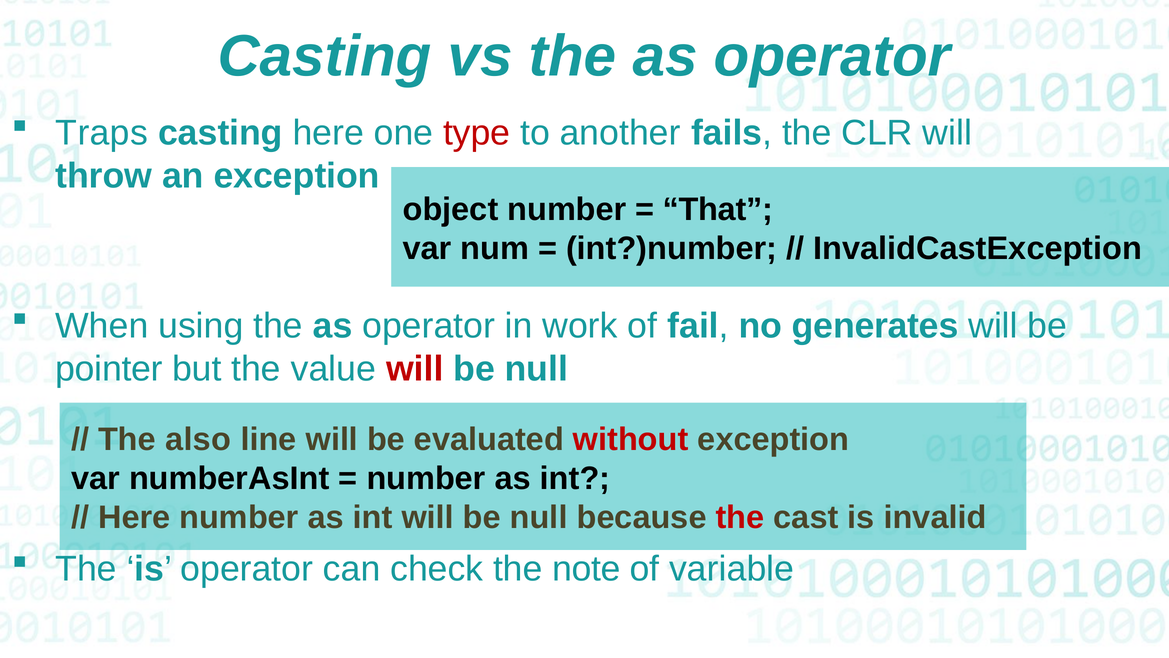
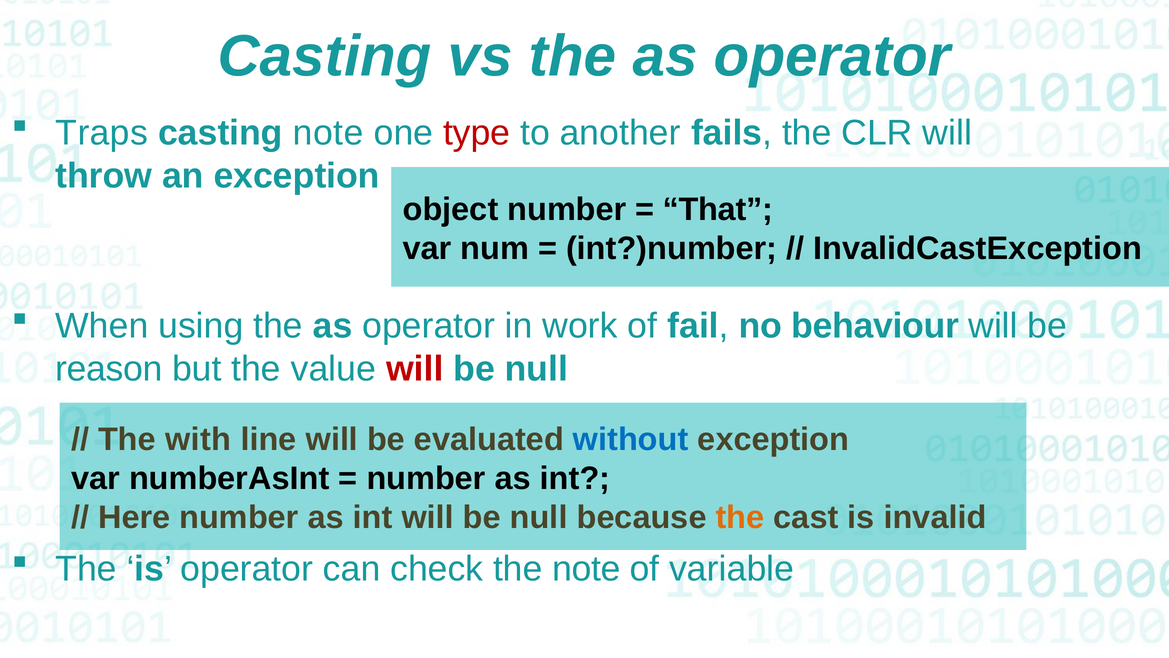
casting here: here -> note
generates: generates -> behaviour
pointer: pointer -> reason
also: also -> with
without colour: red -> blue
the at (740, 517) colour: red -> orange
